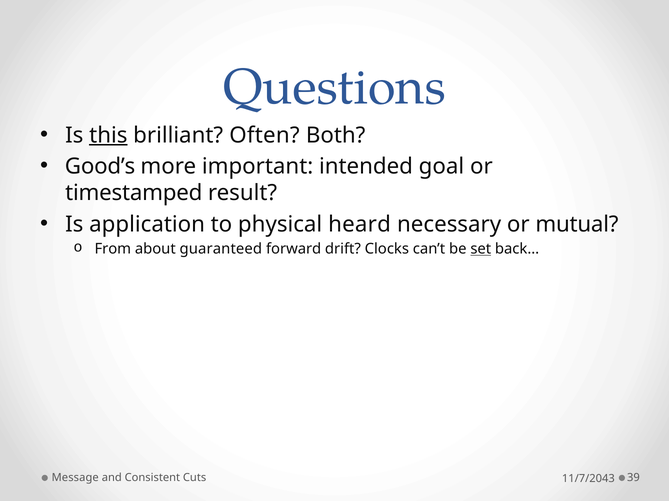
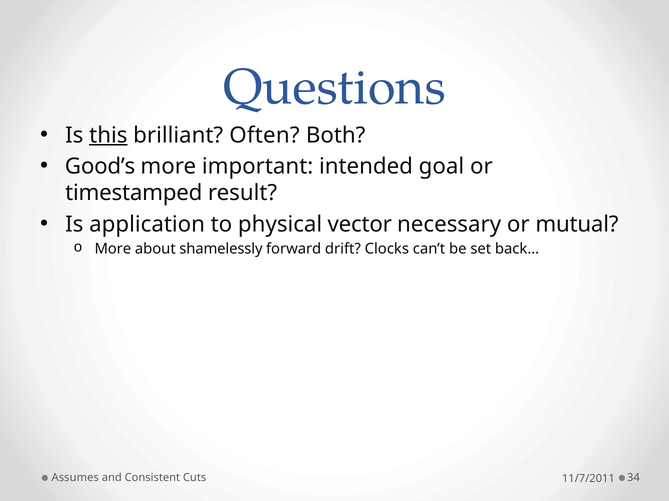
heard: heard -> vector
From at (113, 249): From -> More
guaranteed: guaranteed -> shamelessly
set underline: present -> none
Message: Message -> Assumes
39: 39 -> 34
11/7/2043: 11/7/2043 -> 11/7/2011
